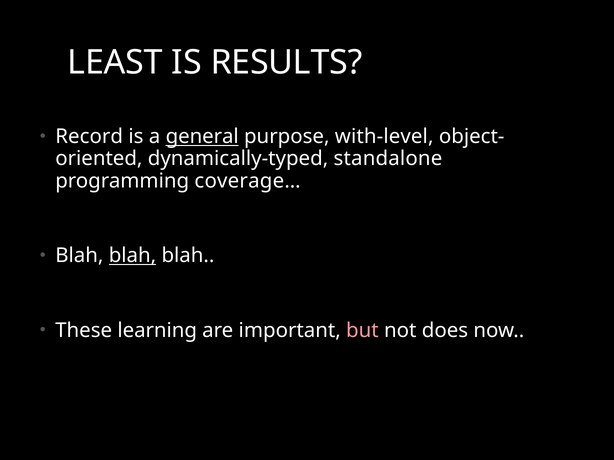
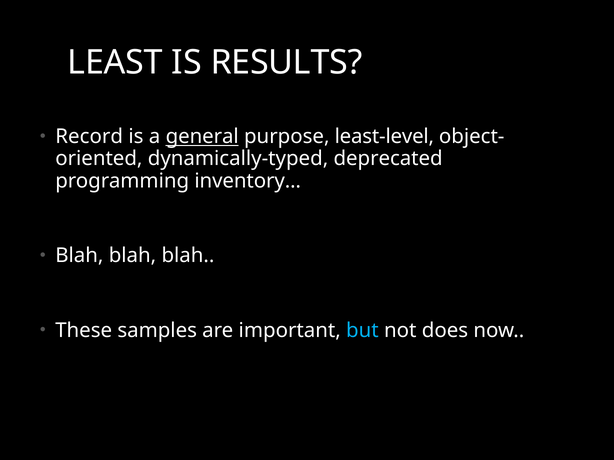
with-level: with-level -> least-level
standalone: standalone -> deprecated
coverage…: coverage… -> inventory…
blah at (132, 256) underline: present -> none
learning: learning -> samples
but colour: pink -> light blue
